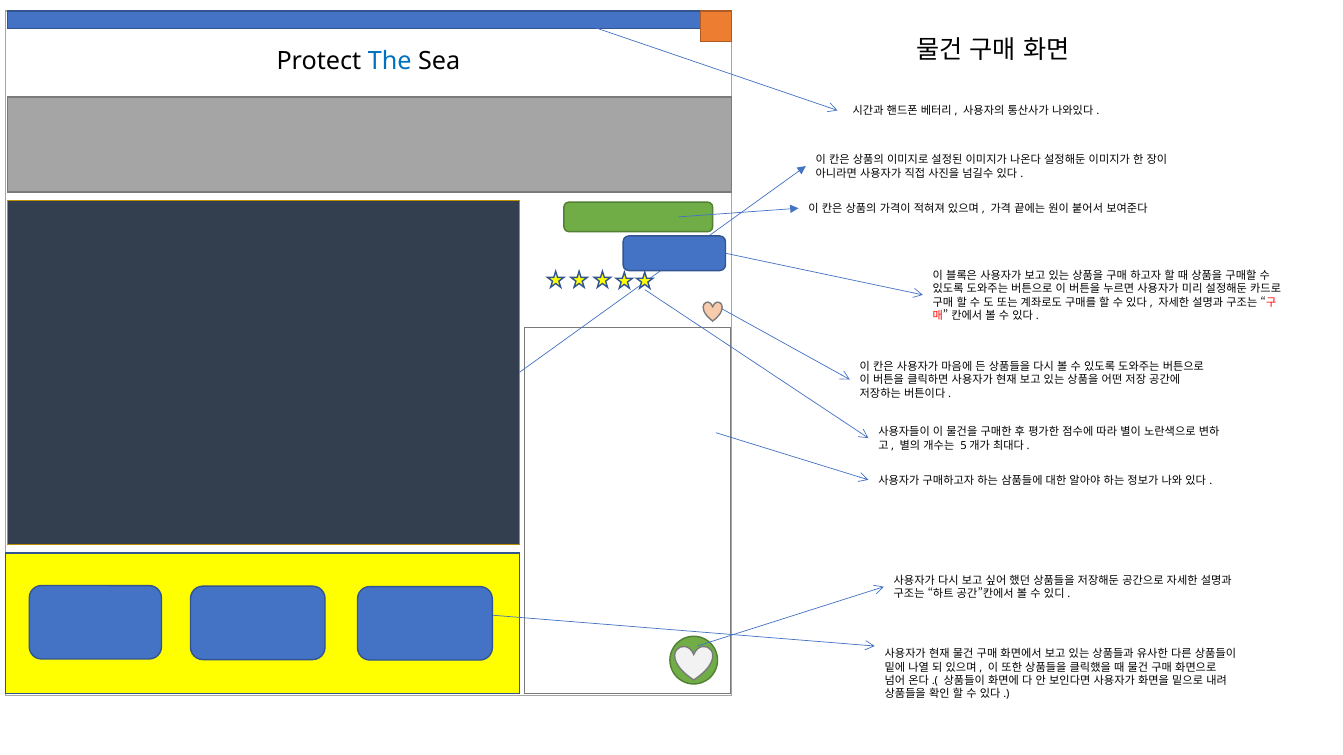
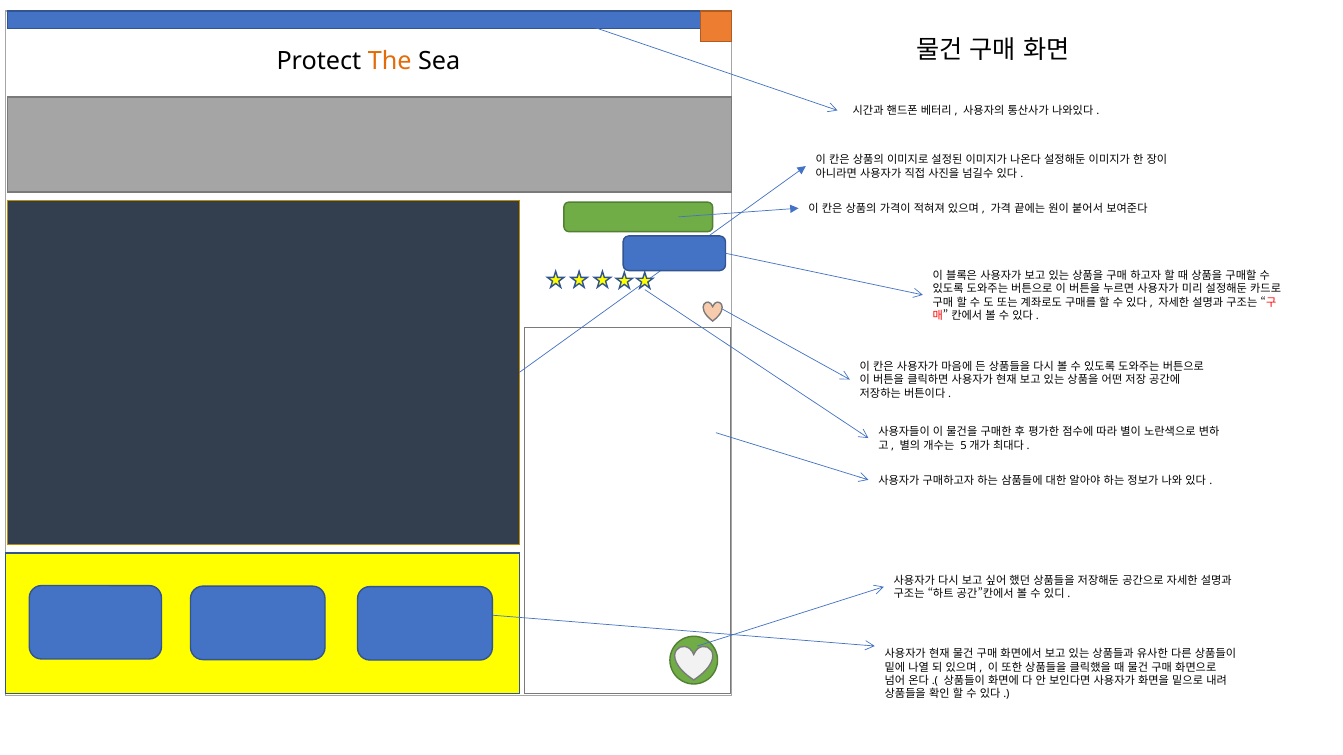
The colour: blue -> orange
